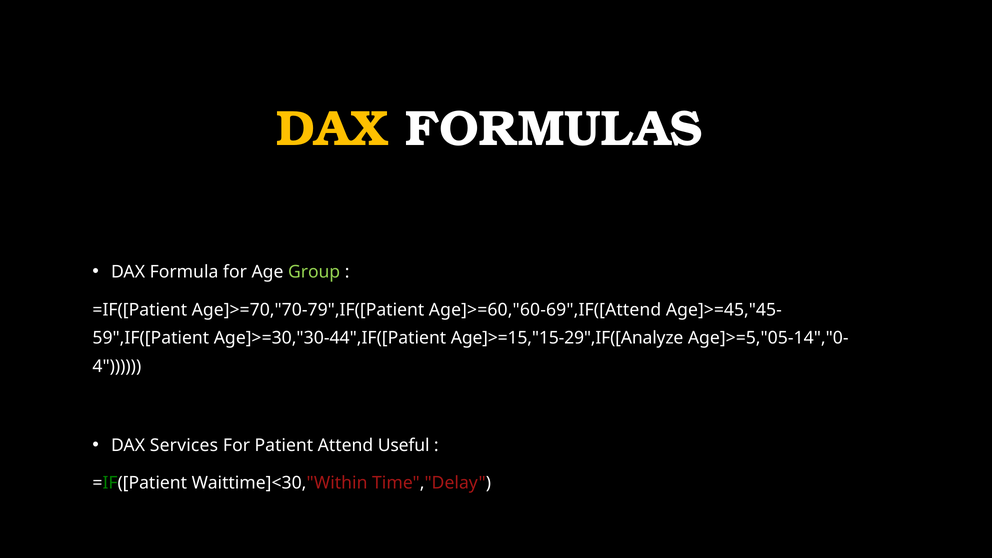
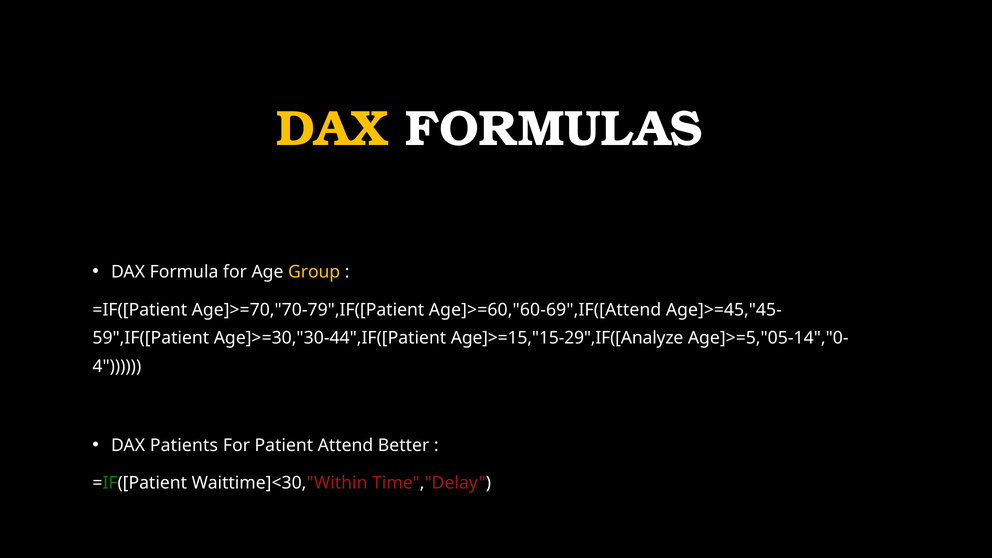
Group colour: light green -> yellow
Services: Services -> Patients
Useful: Useful -> Better
